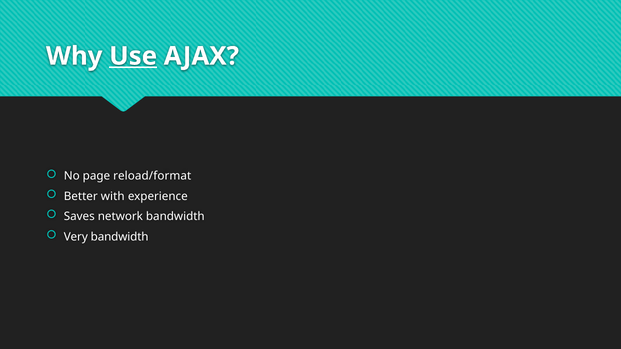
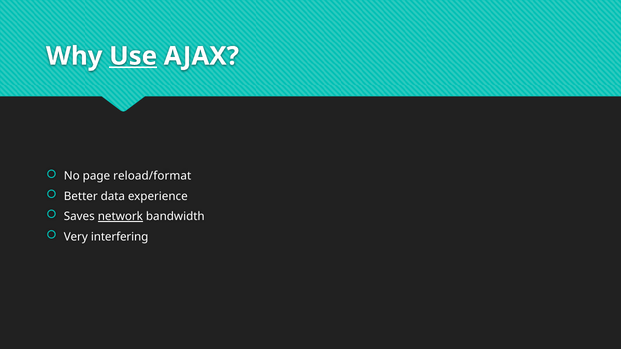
with: with -> data
network underline: none -> present
Very bandwidth: bandwidth -> interfering
